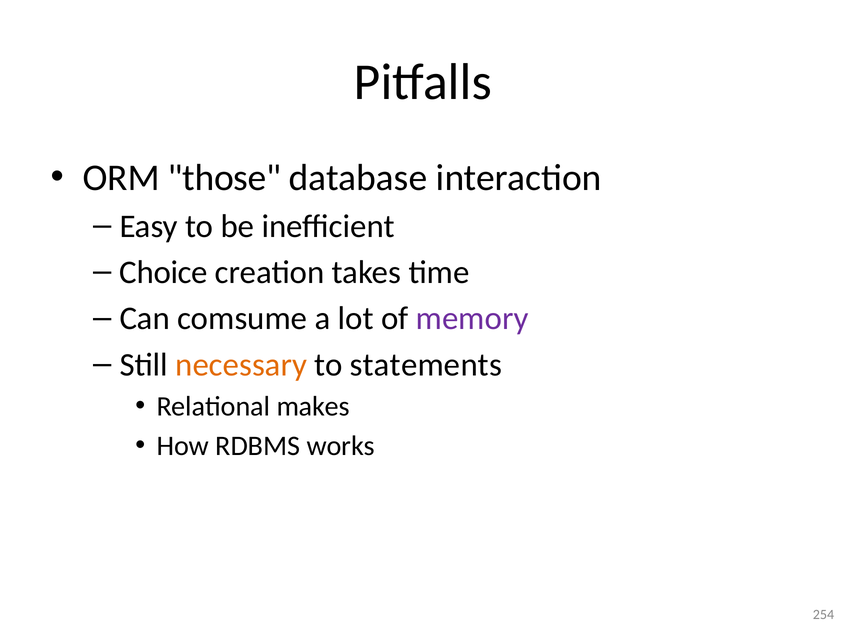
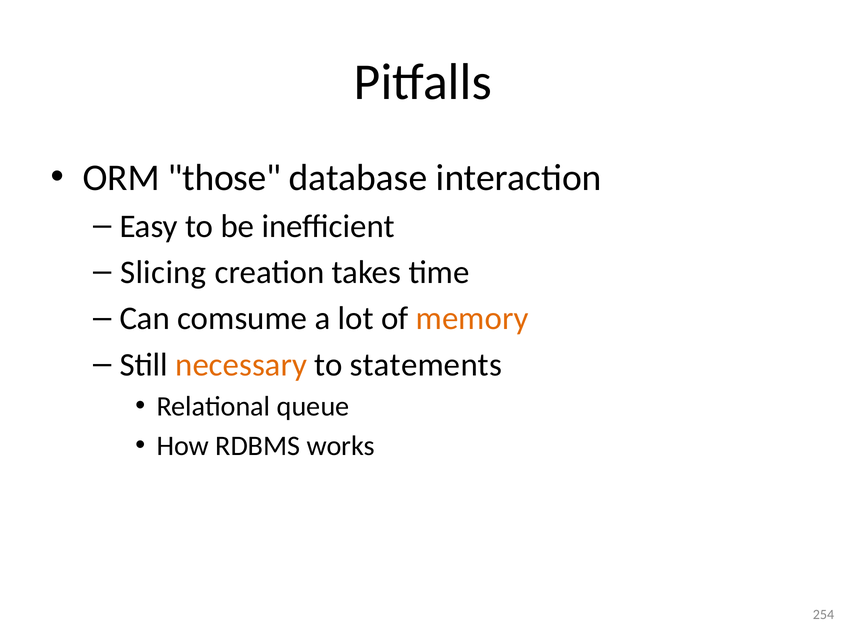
Choice: Choice -> Slicing
memory colour: purple -> orange
makes: makes -> queue
